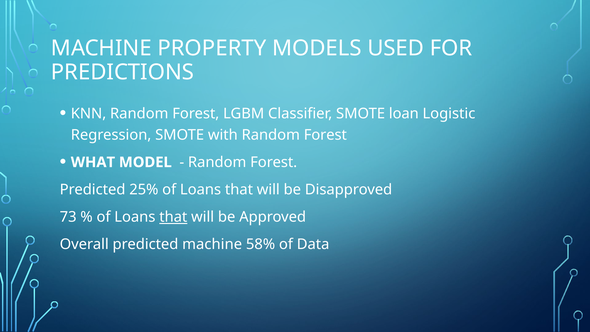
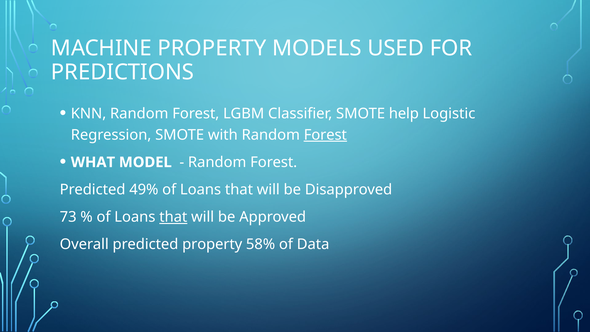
loan: loan -> help
Forest at (325, 135) underline: none -> present
25%: 25% -> 49%
predicted machine: machine -> property
